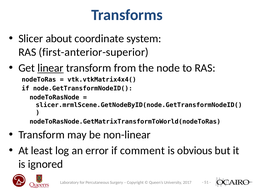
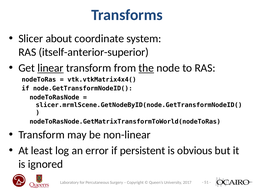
first-anterior-superior: first-anterior-superior -> itself-anterior-superior
the underline: none -> present
comment: comment -> persistent
